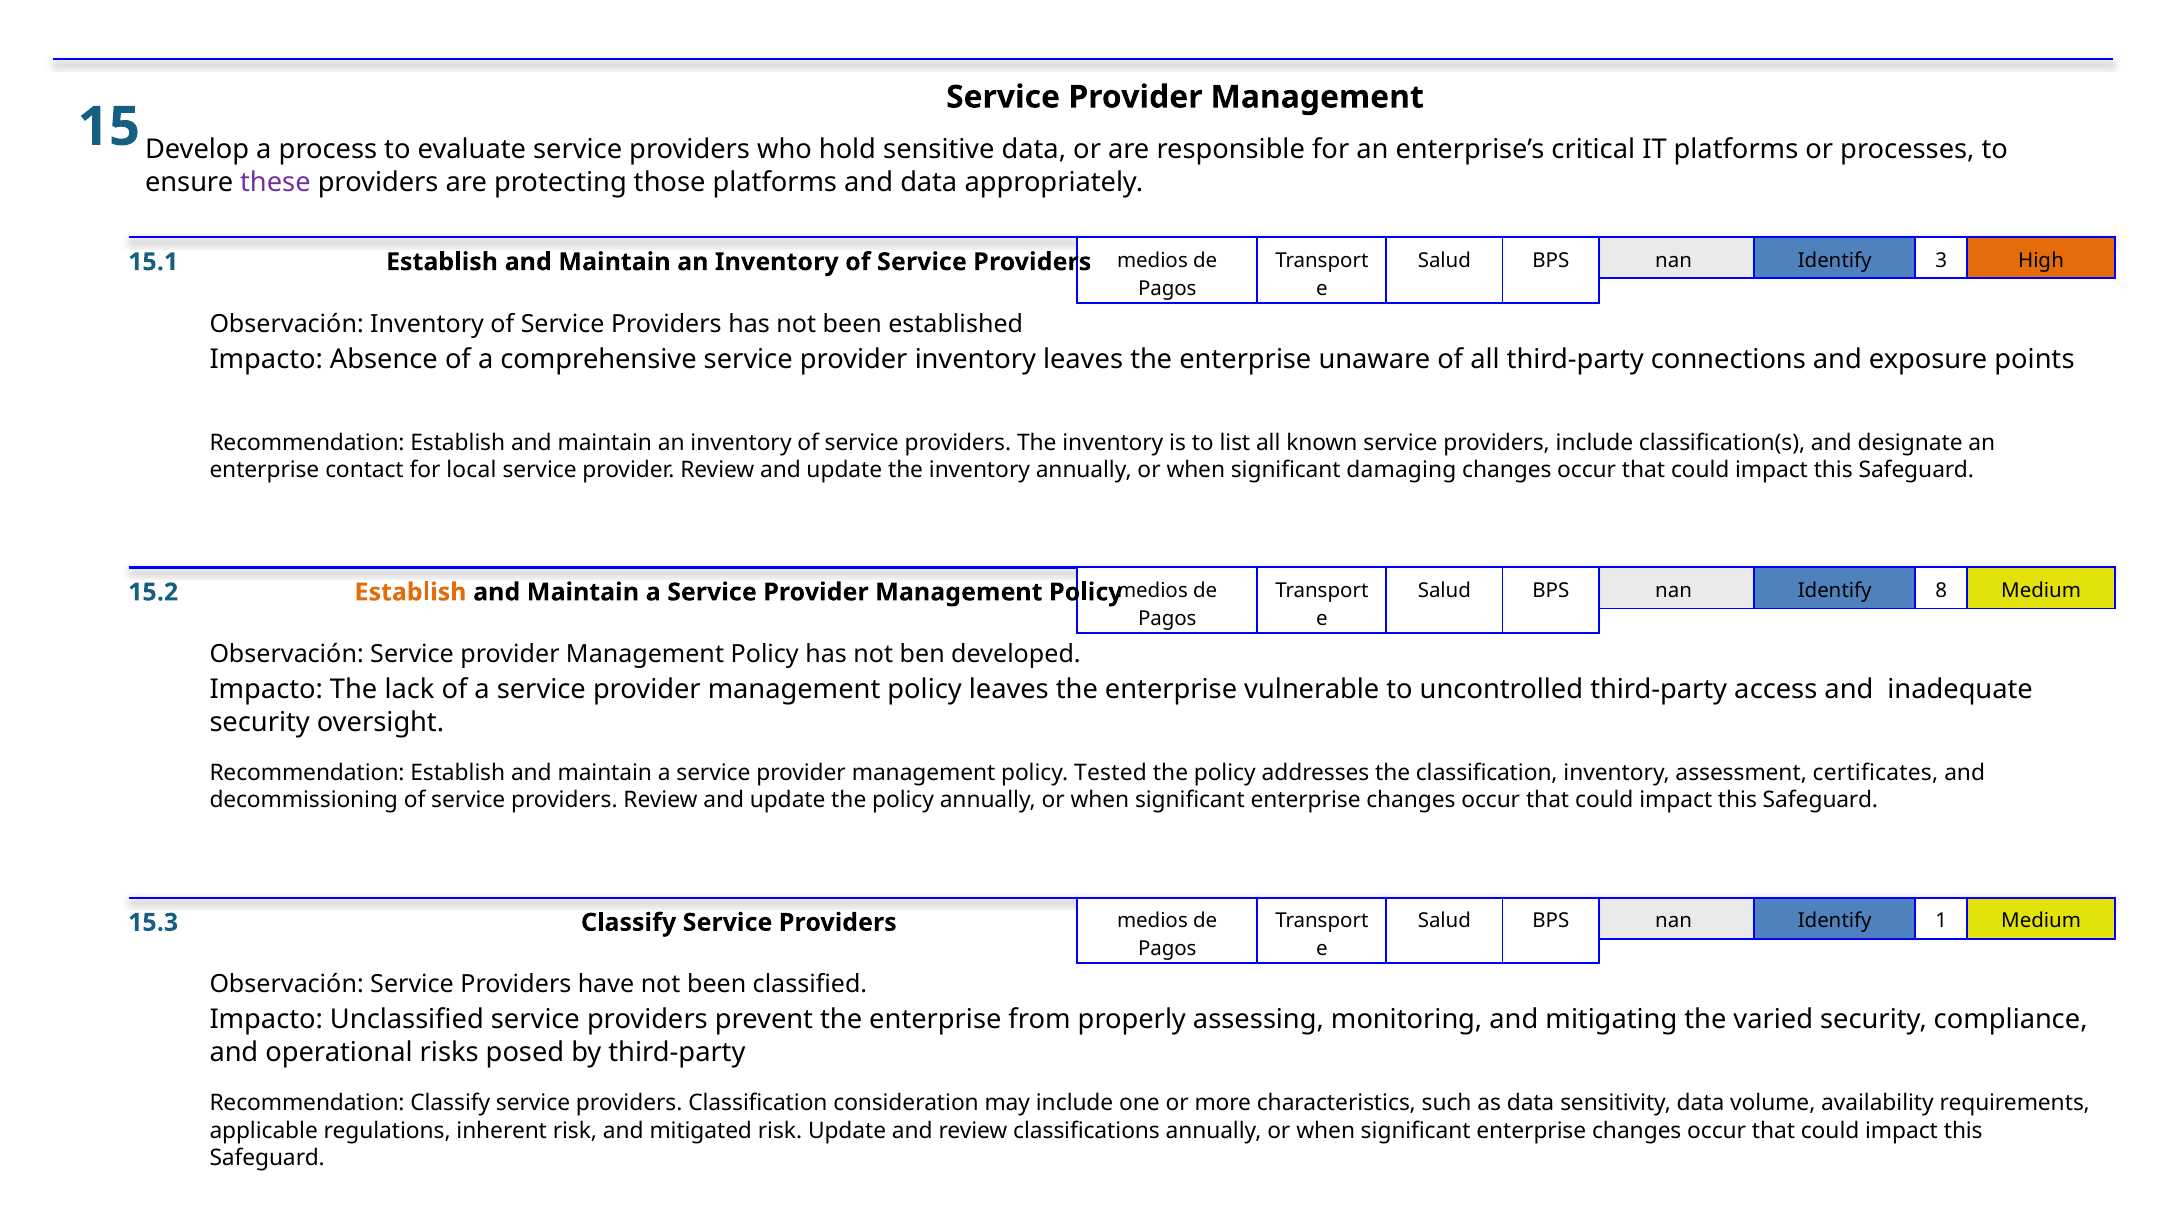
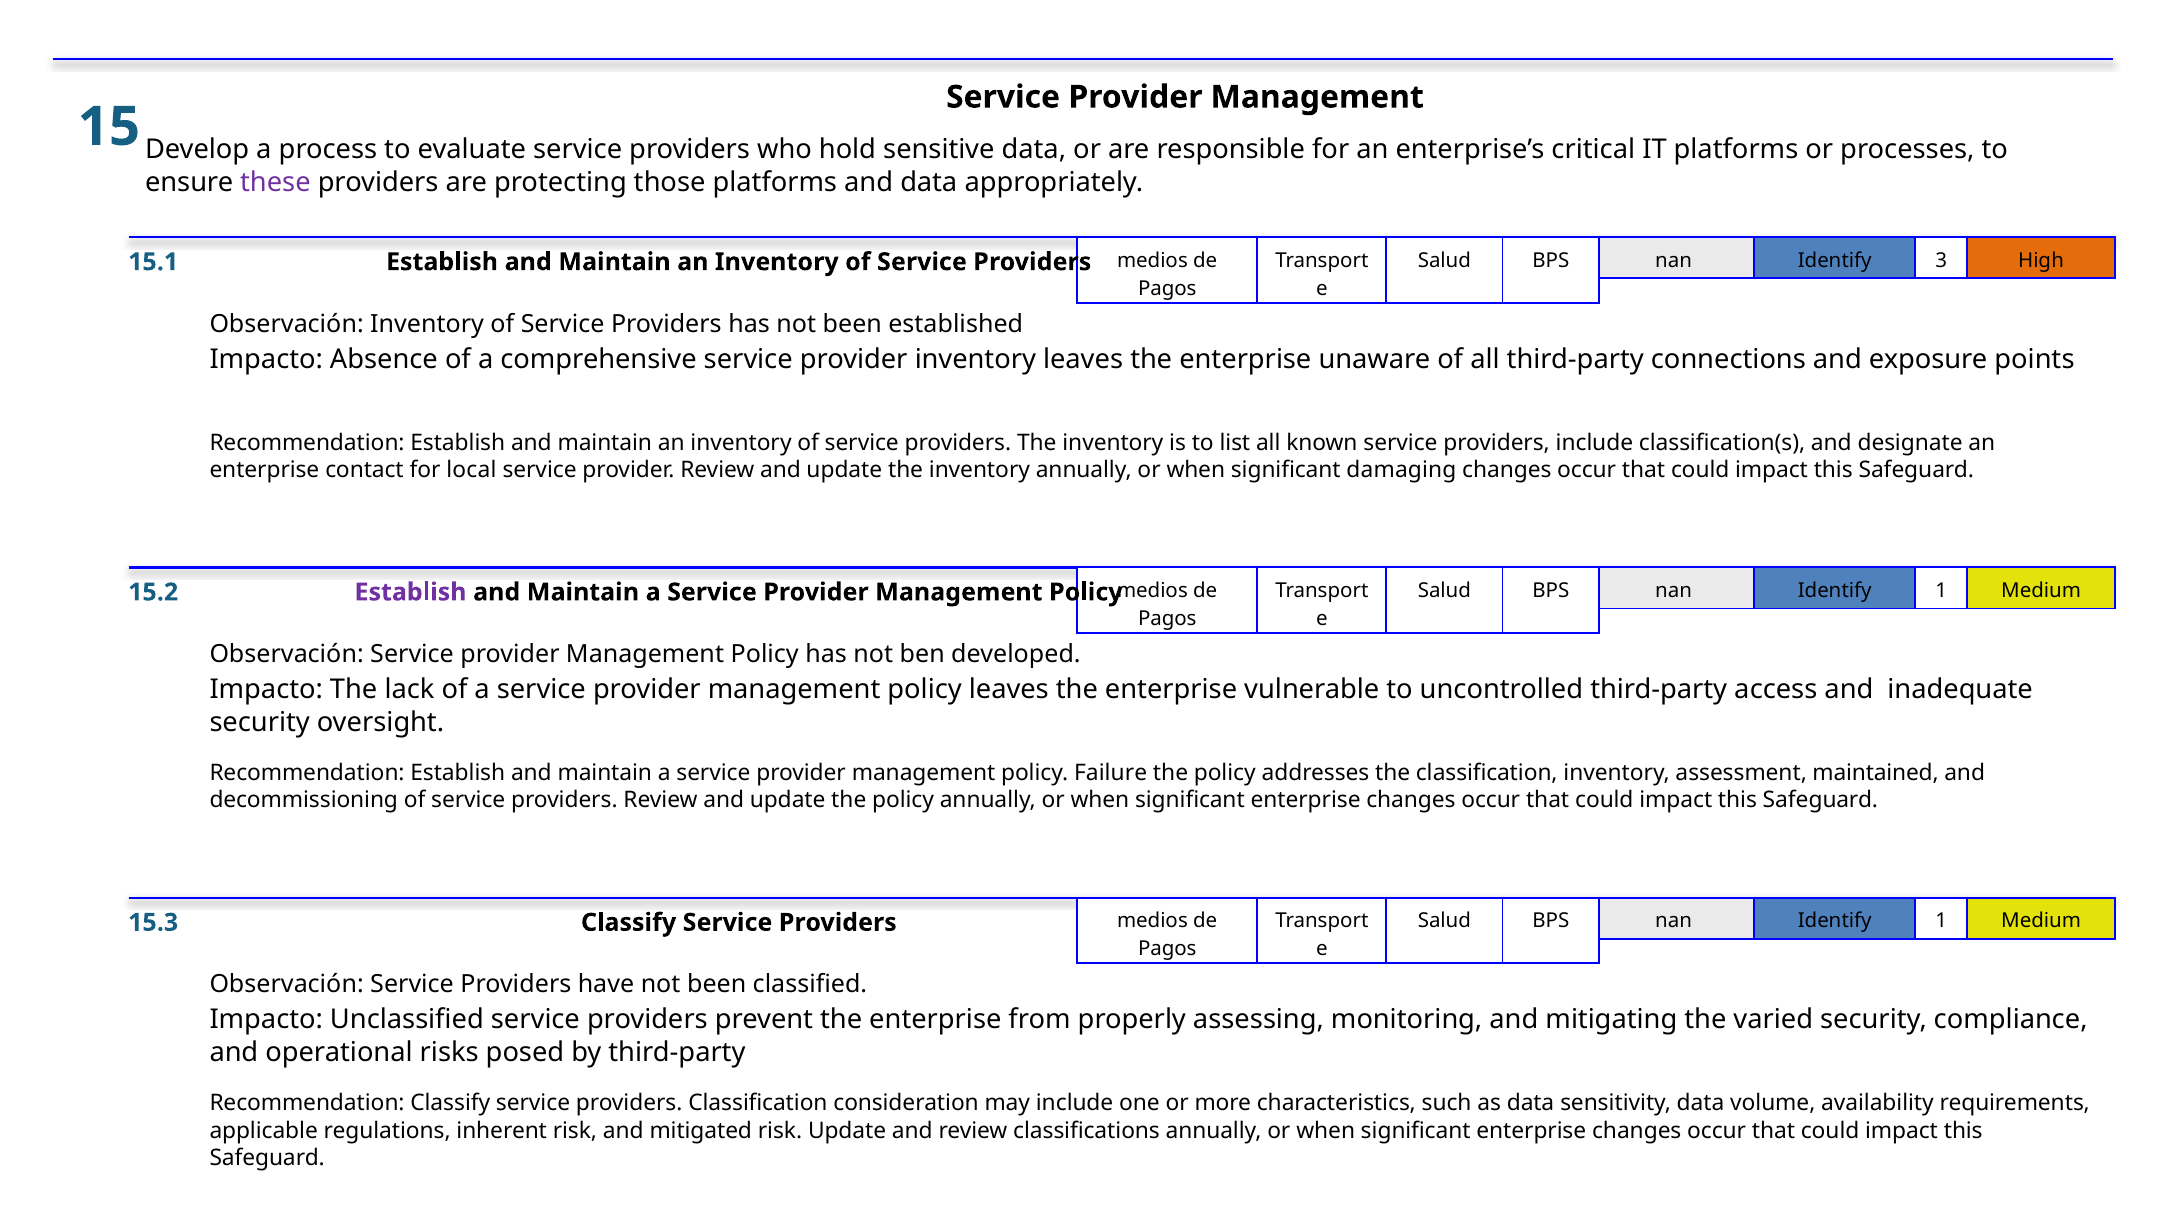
8 at (1941, 591): 8 -> 1
Establish at (410, 592) colour: orange -> purple
Tested: Tested -> Failure
certificates: certificates -> maintained
